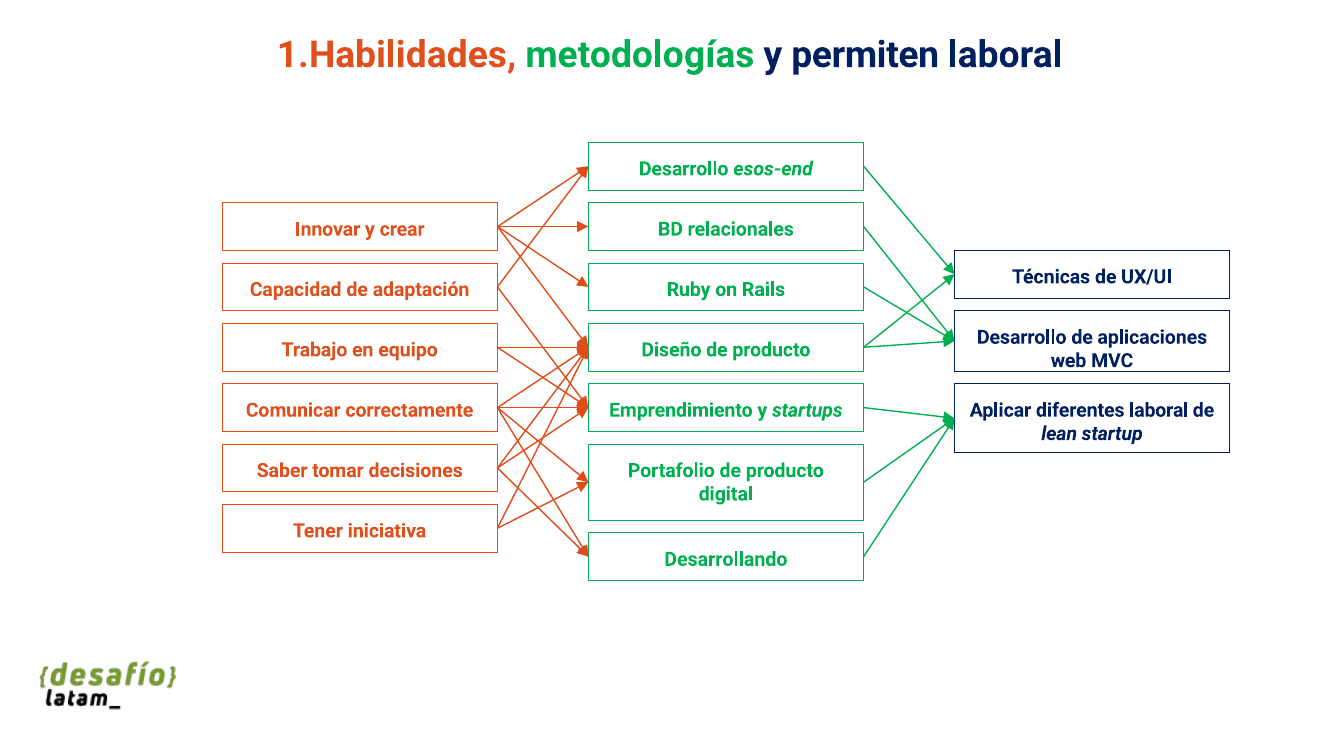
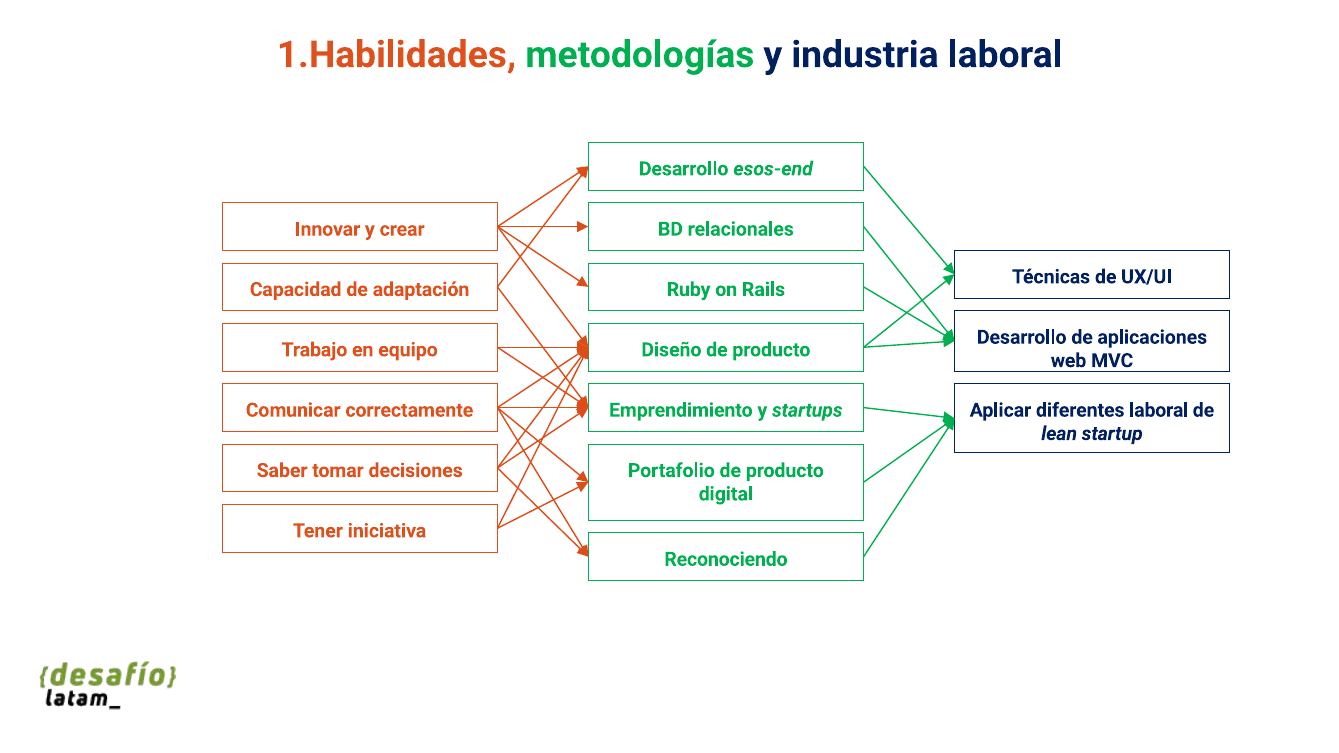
permiten: permiten -> industria
Desarrollando: Desarrollando -> Reconociendo
